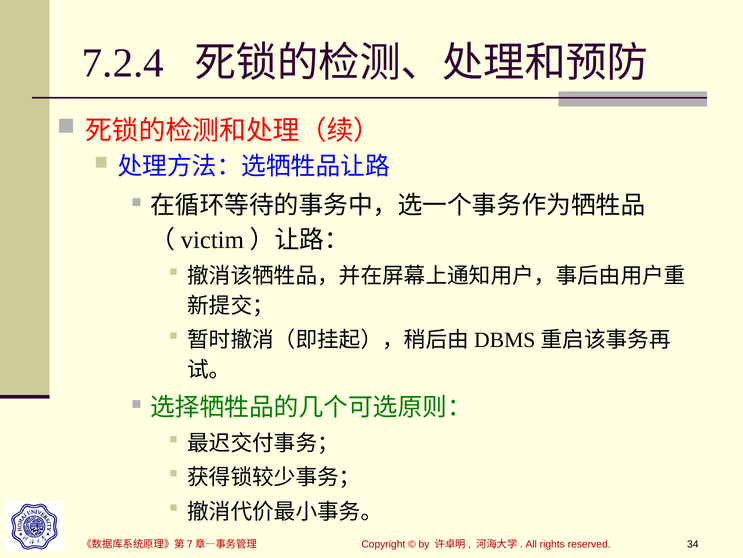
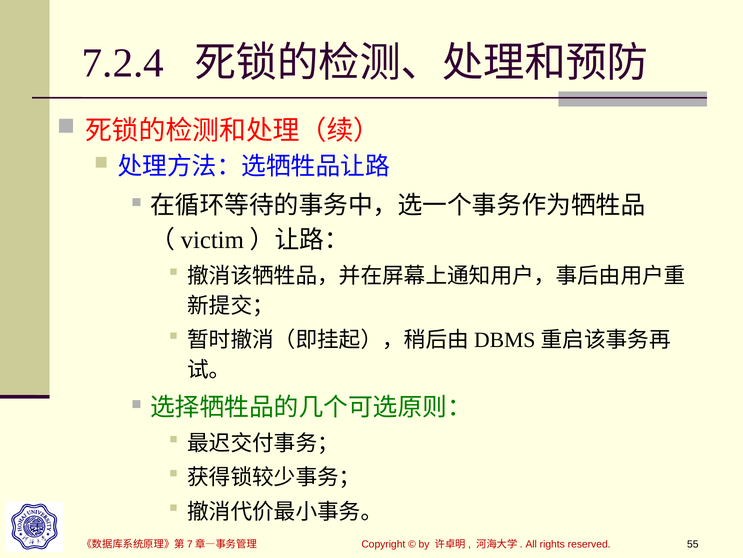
34: 34 -> 55
